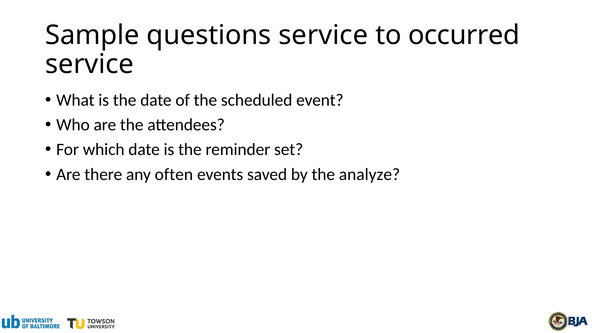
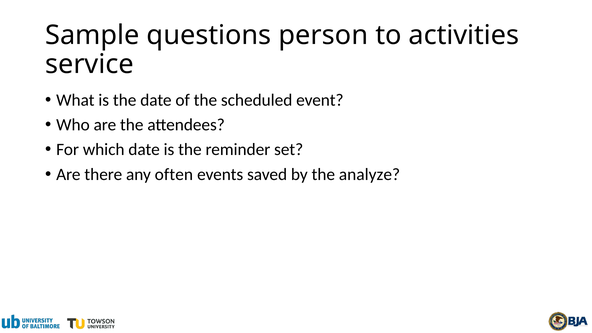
questions service: service -> person
occurred: occurred -> activities
